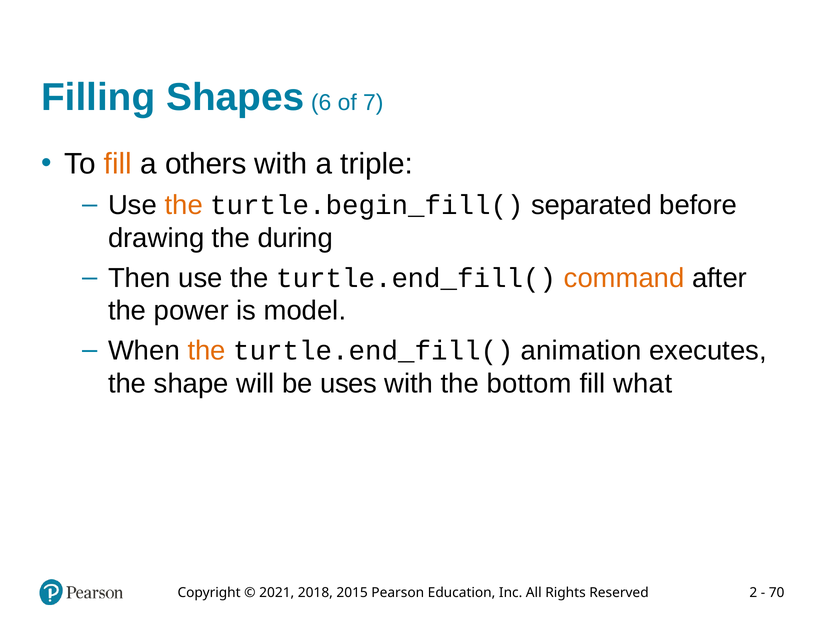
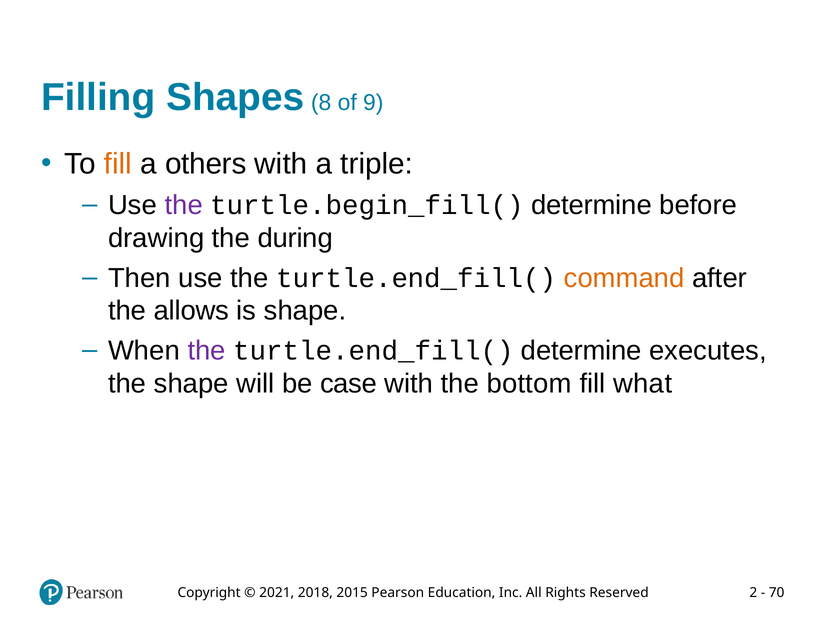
6: 6 -> 8
7: 7 -> 9
the at (184, 205) colour: orange -> purple
turtle.begin_fill( separated: separated -> determine
power: power -> allows
is model: model -> shape
the at (207, 351) colour: orange -> purple
turtle.end_fill( animation: animation -> determine
uses: uses -> case
